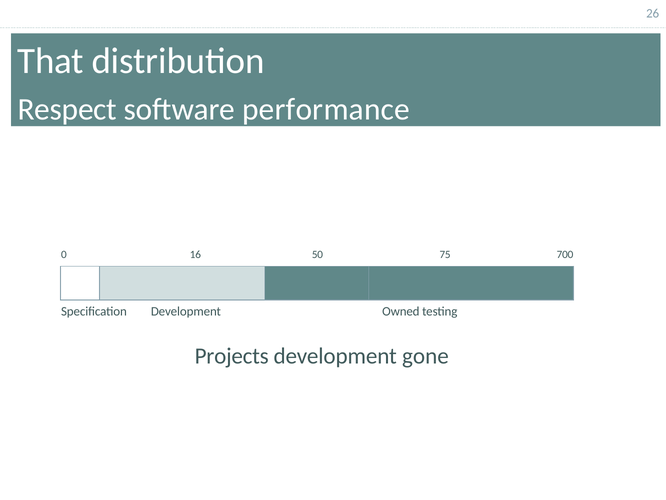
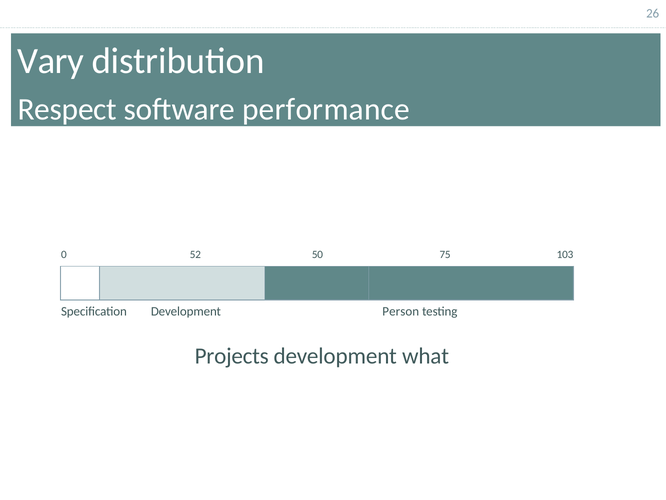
That: That -> Vary
16: 16 -> 52
700: 700 -> 103
Owned: Owned -> Person
gone: gone -> what
